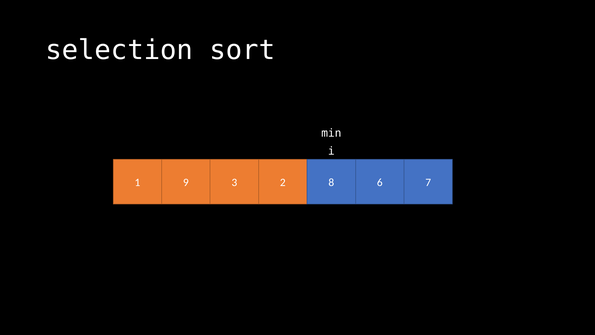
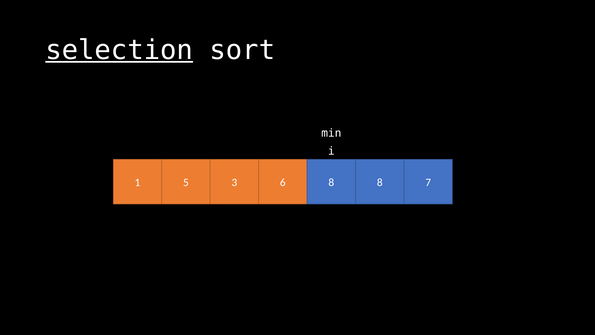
selection underline: none -> present
9: 9 -> 5
2: 2 -> 6
8 6: 6 -> 8
